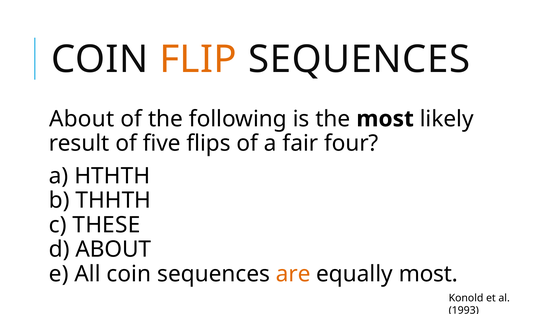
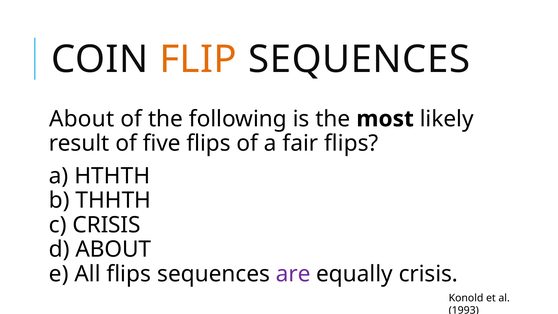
fair four: four -> flips
c THESE: THESE -> CRISIS
All coin: coin -> flips
are colour: orange -> purple
equally most: most -> crisis
